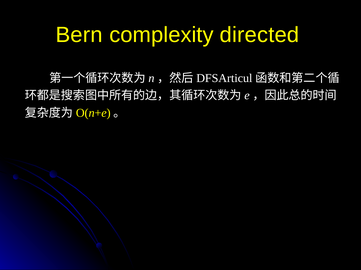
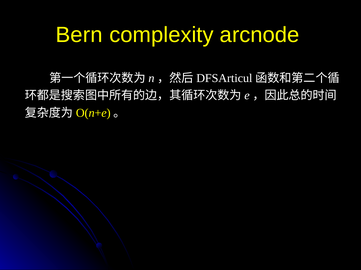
directed: directed -> arcnode
